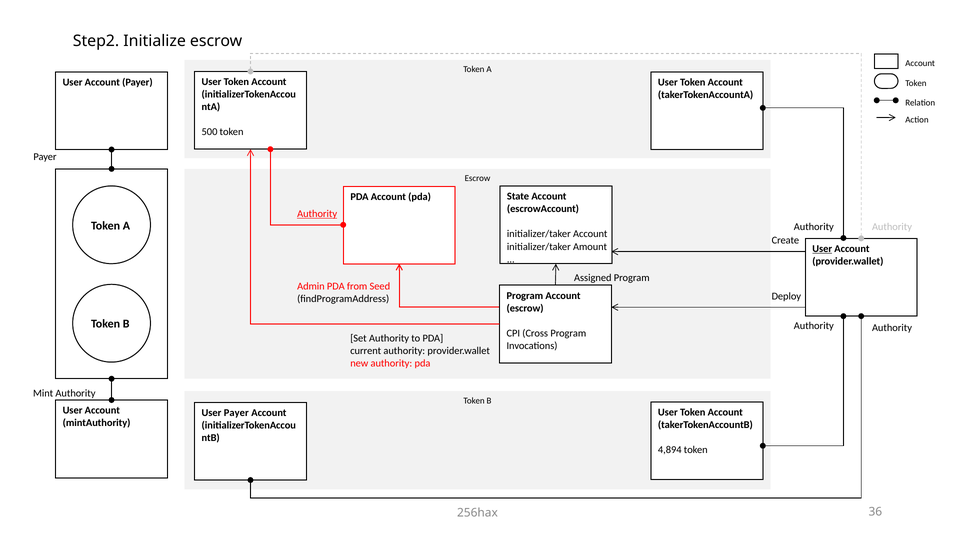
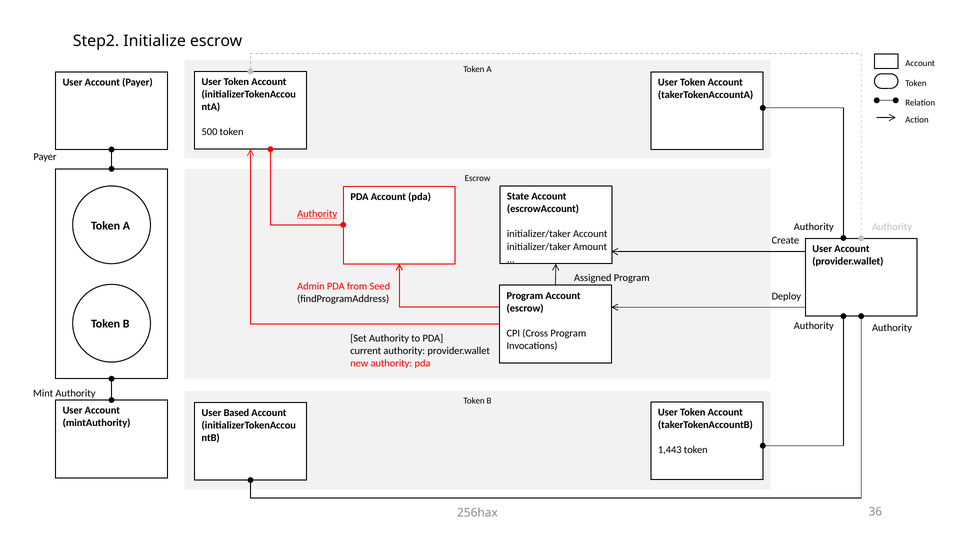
User at (822, 249) underline: present -> none
User Payer: Payer -> Based
4,894: 4,894 -> 1,443
